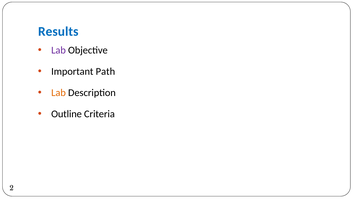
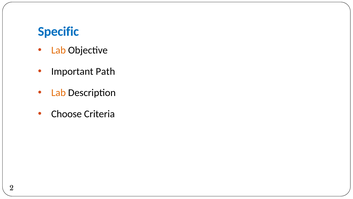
Results: Results -> Specific
Lab at (59, 50) colour: purple -> orange
Outline: Outline -> Choose
